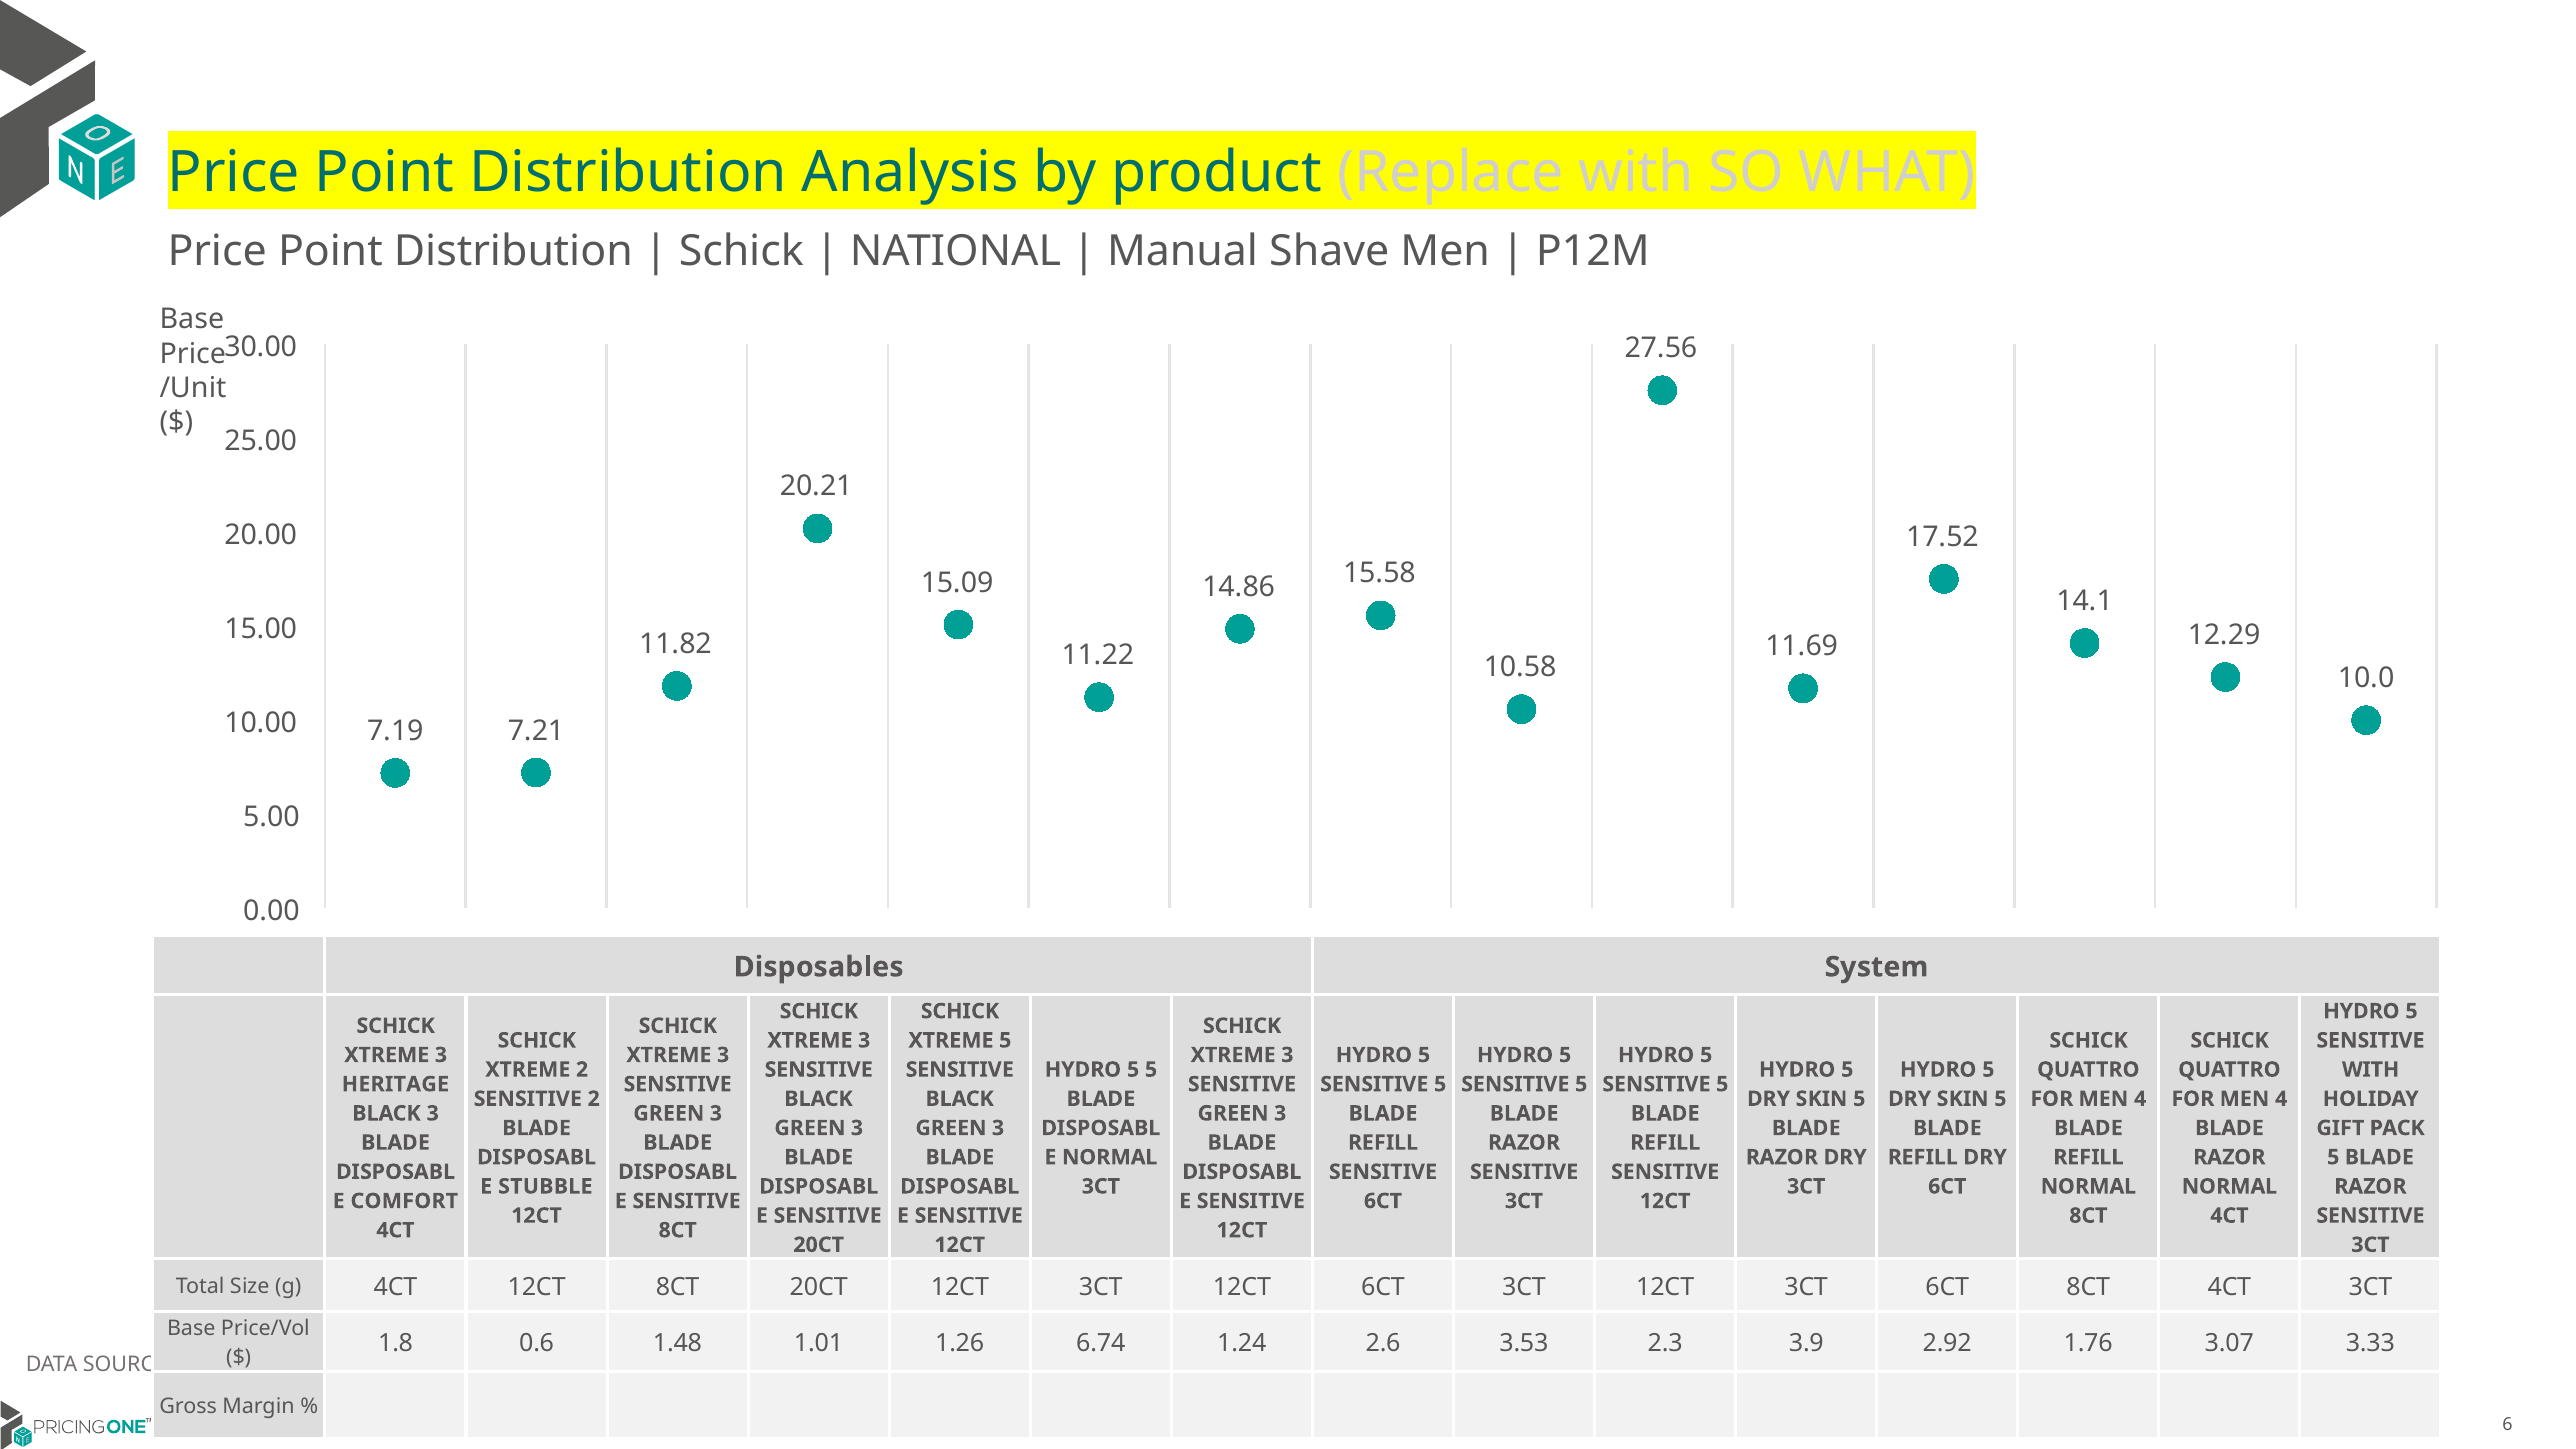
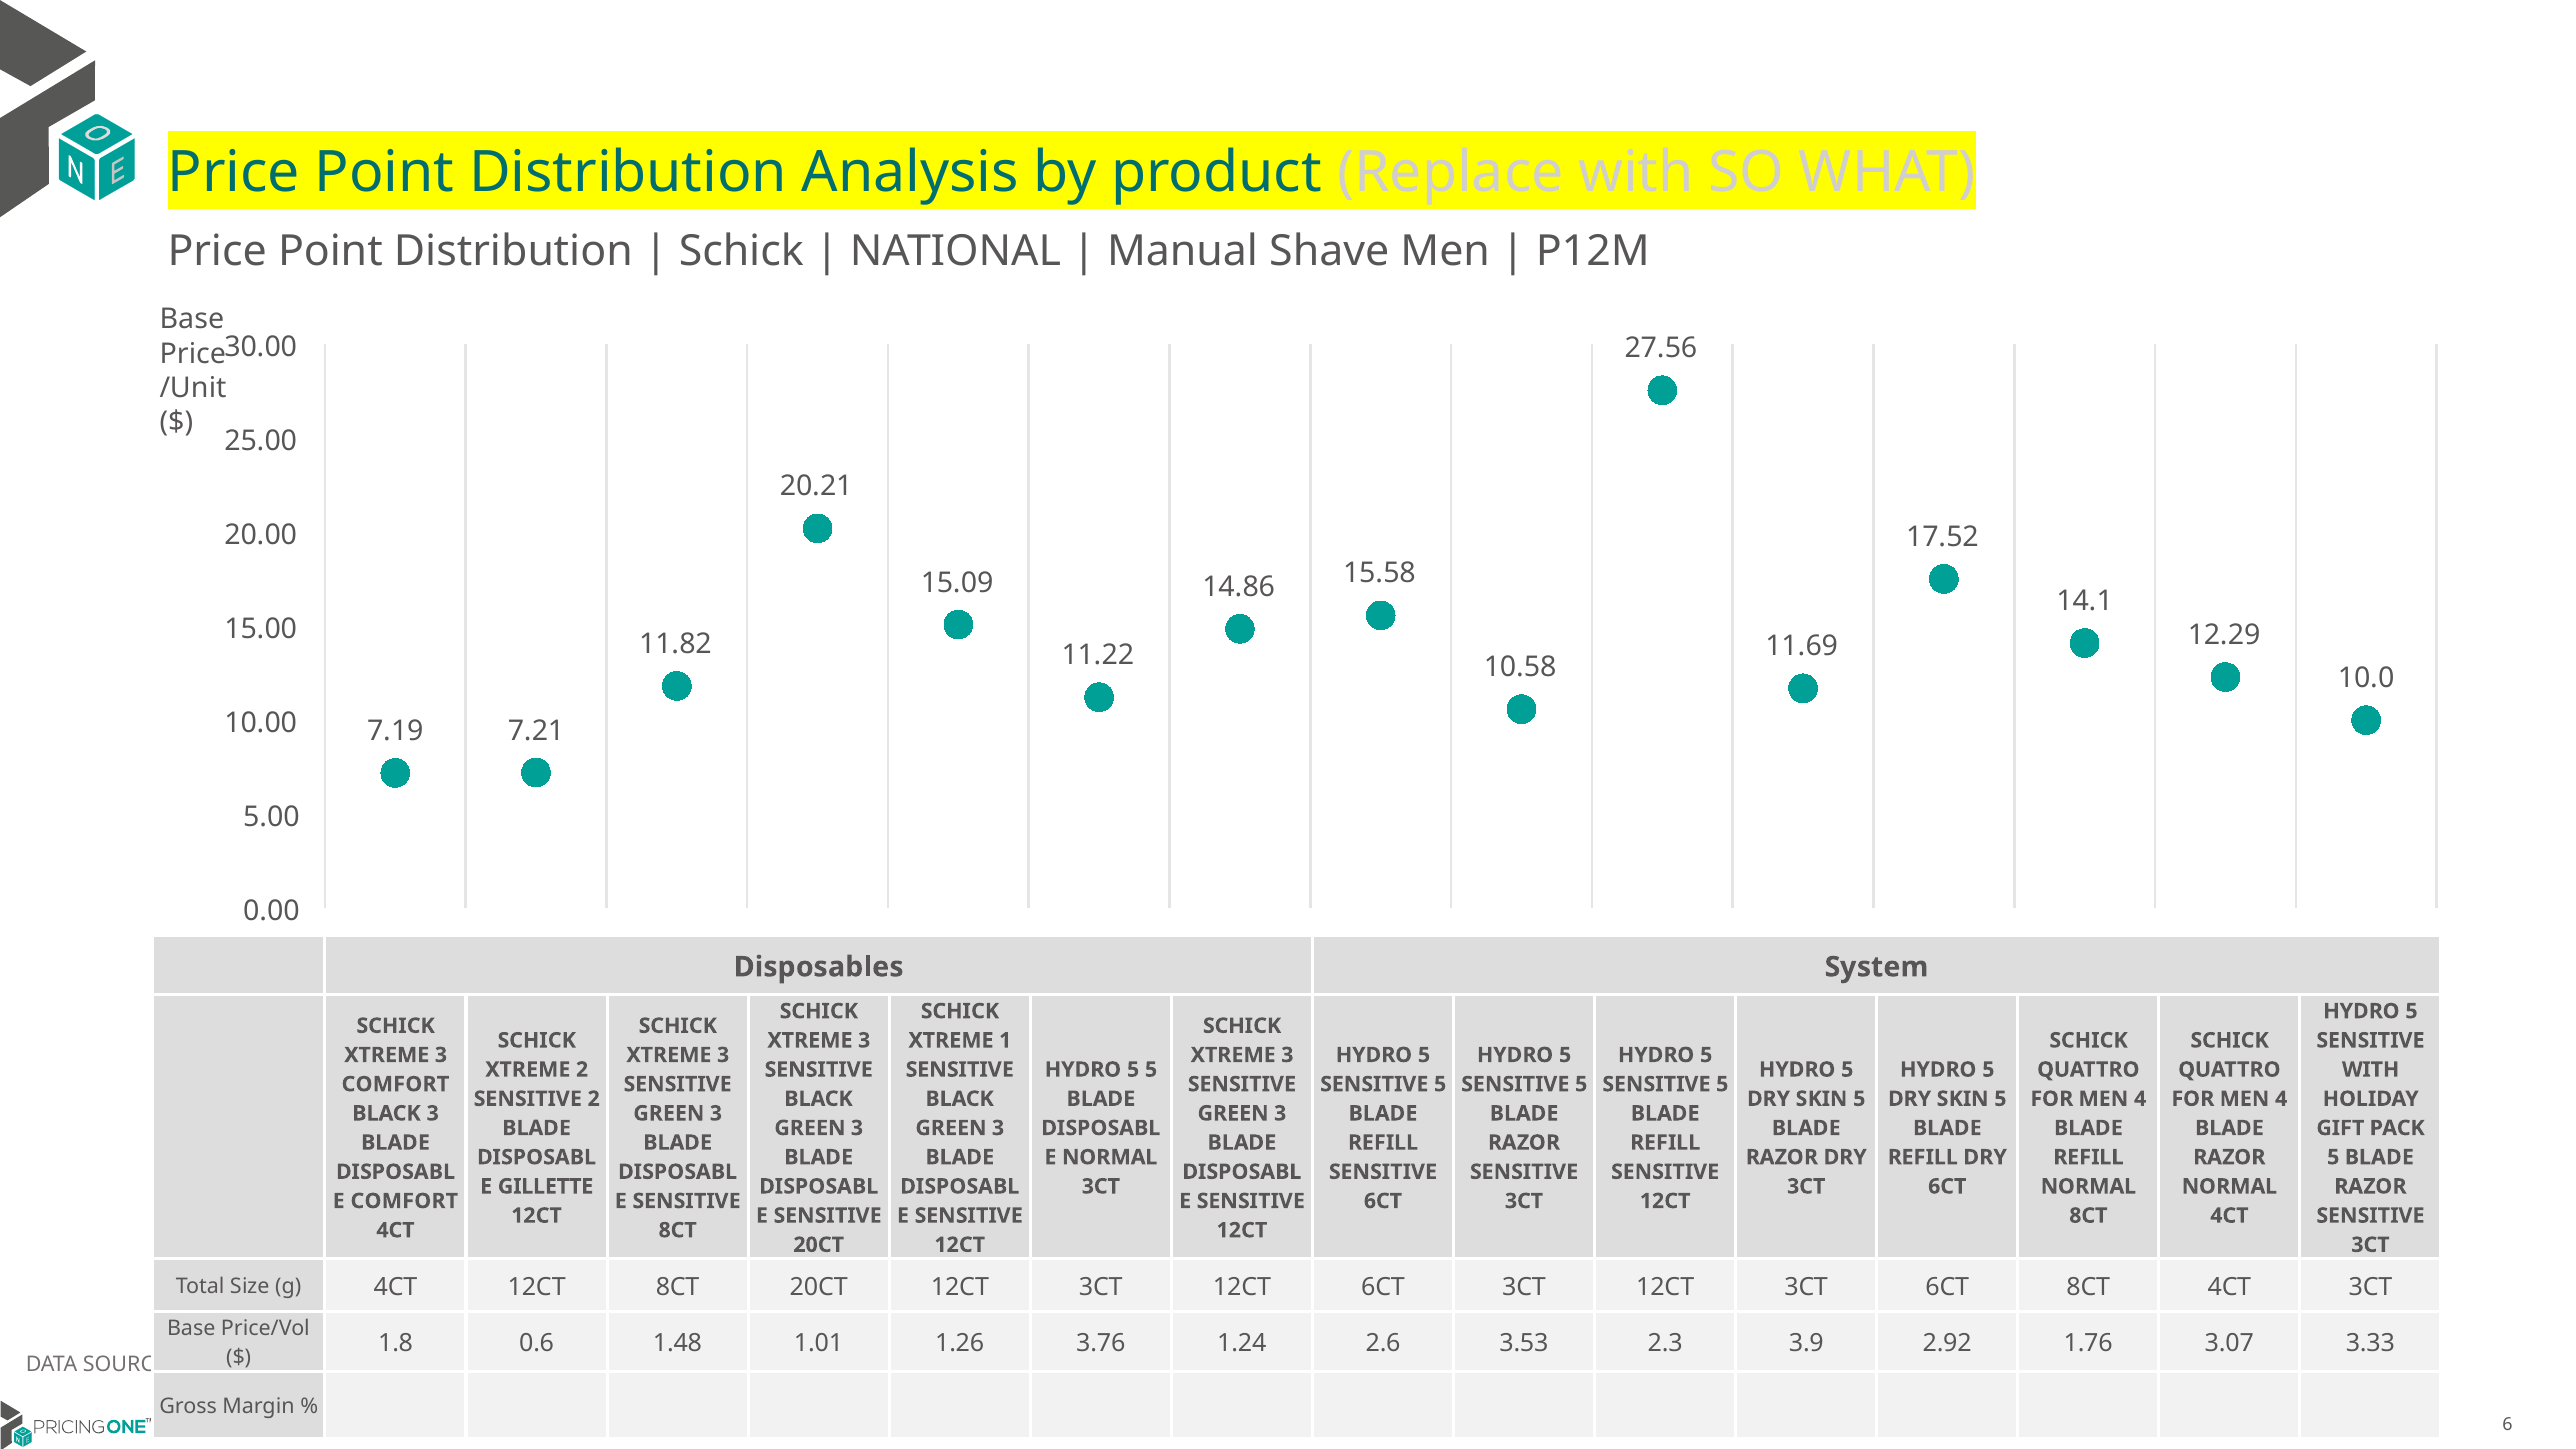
XTREME 5: 5 -> 1
HERITAGE at (395, 1084): HERITAGE -> COMFORT
STUBBLE: STUBBLE -> GILLETTE
6.74: 6.74 -> 3.76
